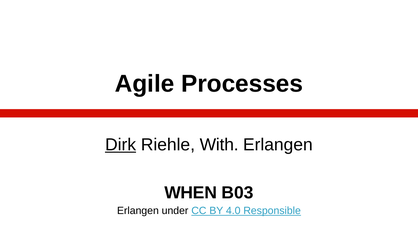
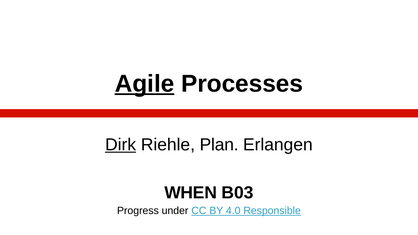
Agile underline: none -> present
With: With -> Plan
Erlangen at (138, 211): Erlangen -> Progress
